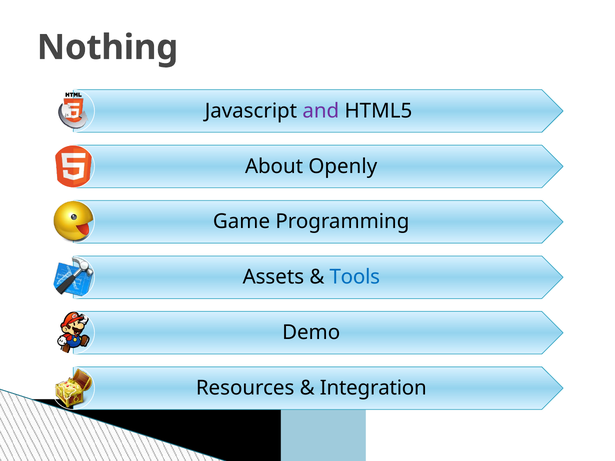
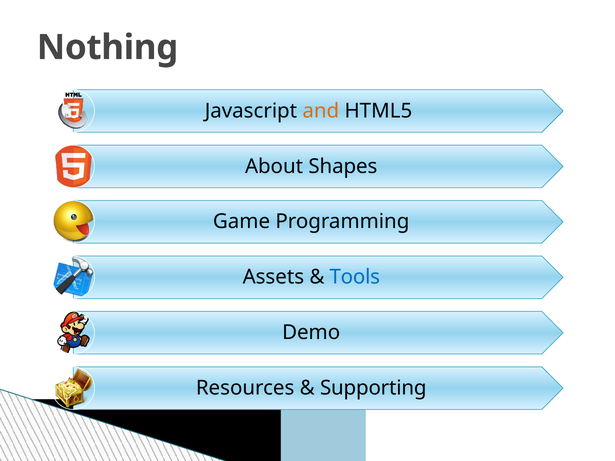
and colour: purple -> orange
Openly: Openly -> Shapes
Integration: Integration -> Supporting
